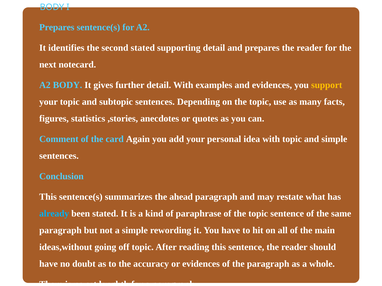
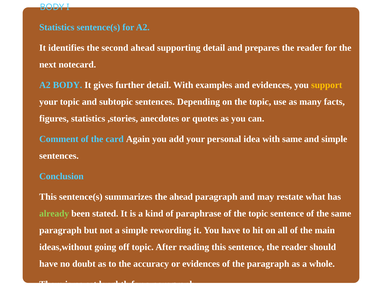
Prepares at (57, 27): Prepares -> Statistics
second stated: stated -> ahead
with topic: topic -> same
already colour: light blue -> light green
